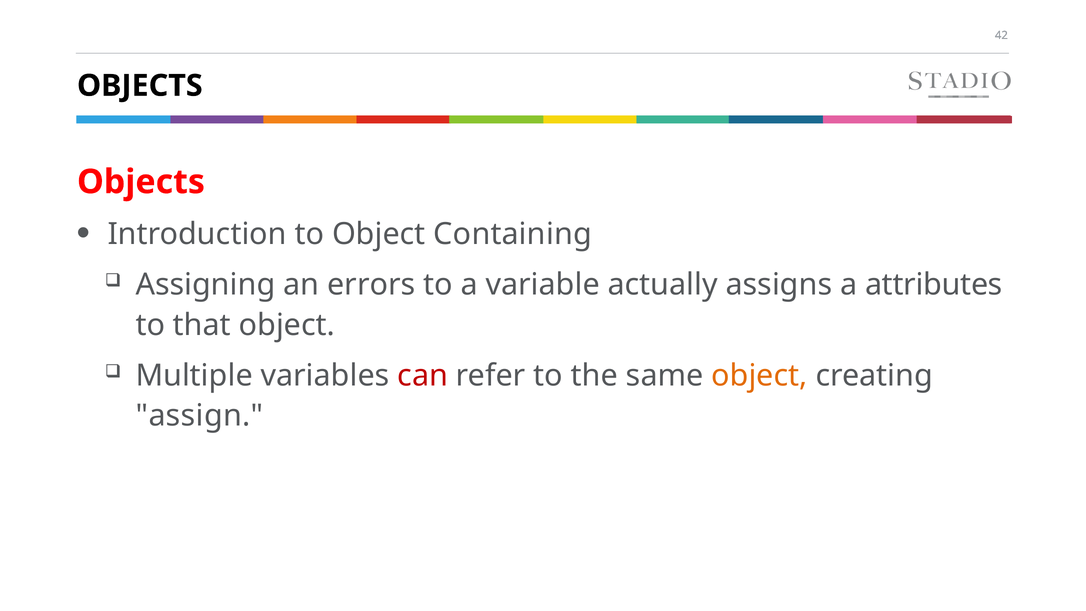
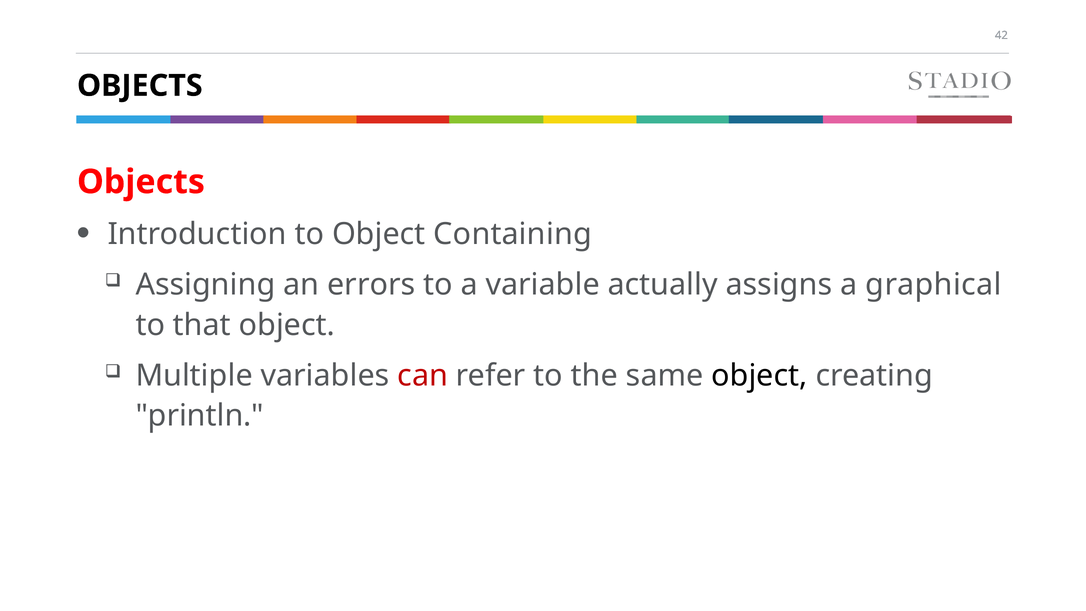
attributes: attributes -> graphical
object at (759, 375) colour: orange -> black
assign: assign -> println
